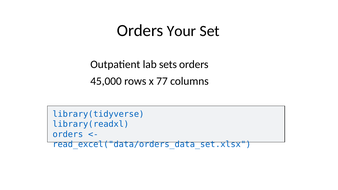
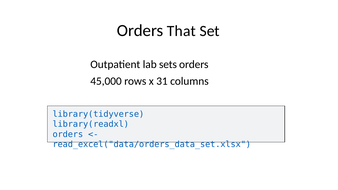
Your: Your -> That
77: 77 -> 31
